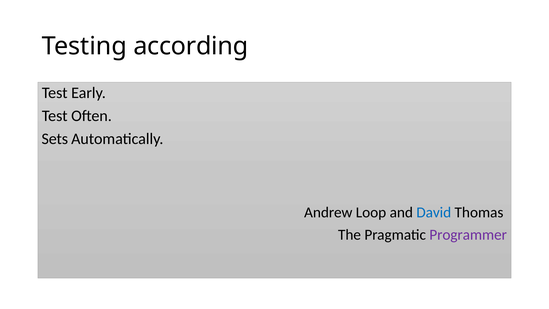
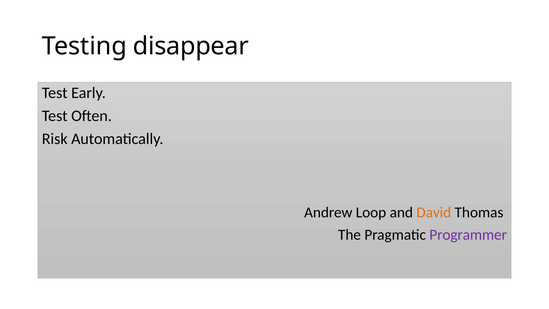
according: according -> disappear
Sets: Sets -> Risk
David colour: blue -> orange
